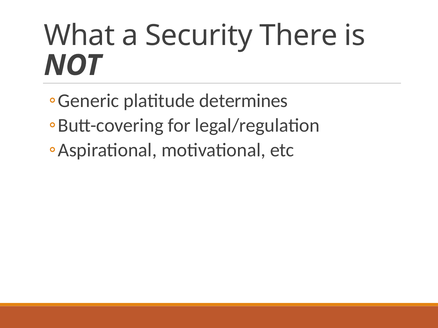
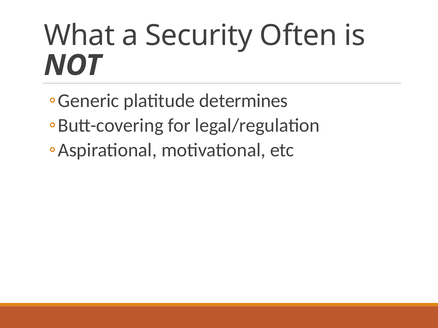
There: There -> Often
